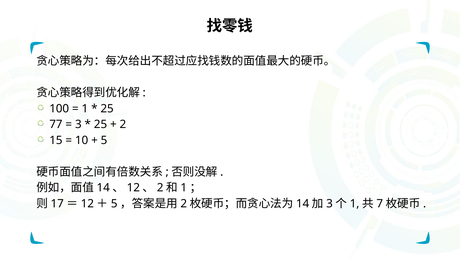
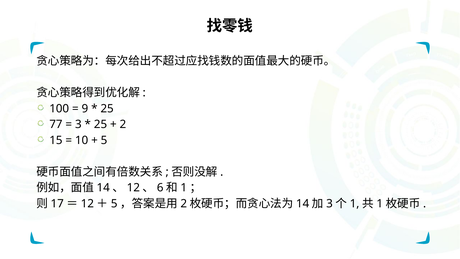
1 at (85, 109): 1 -> 9
2 at (160, 188): 2 -> 6
7 at (380, 204): 7 -> 1
